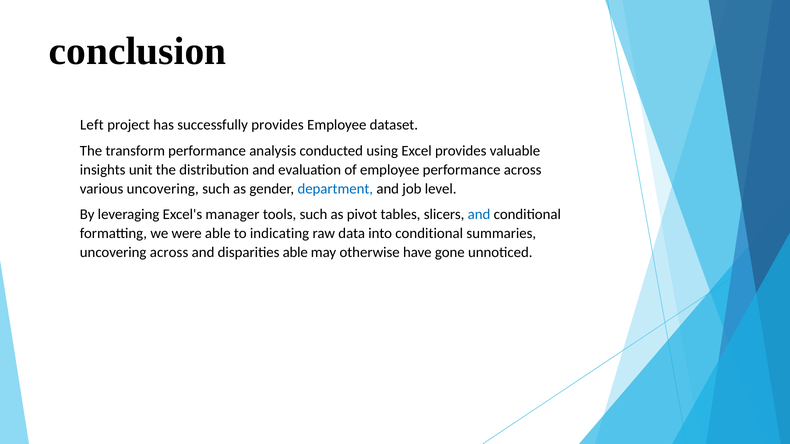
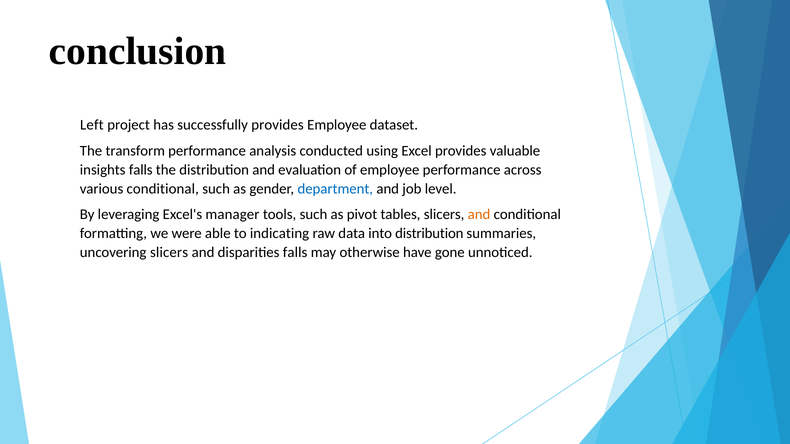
insights unit: unit -> falls
various uncovering: uncovering -> conditional
and at (479, 214) colour: blue -> orange
into conditional: conditional -> distribution
uncovering across: across -> slicers
disparities able: able -> falls
